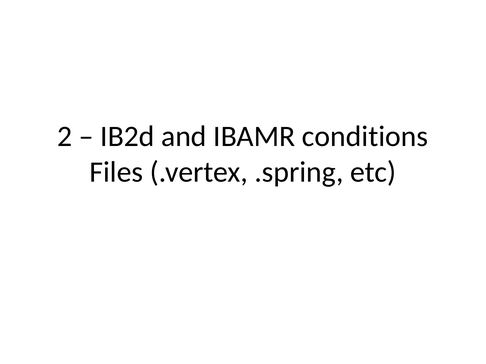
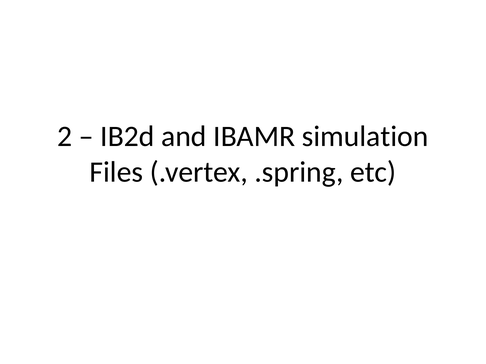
conditions: conditions -> simulation
